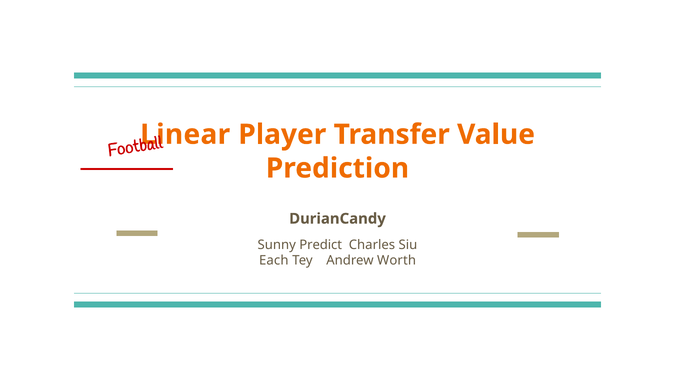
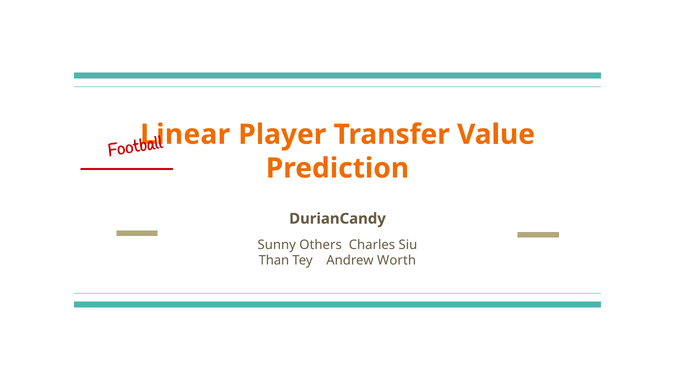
Predict: Predict -> Others
Each: Each -> Than
